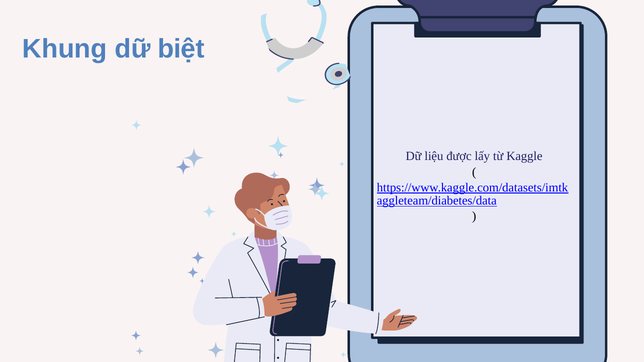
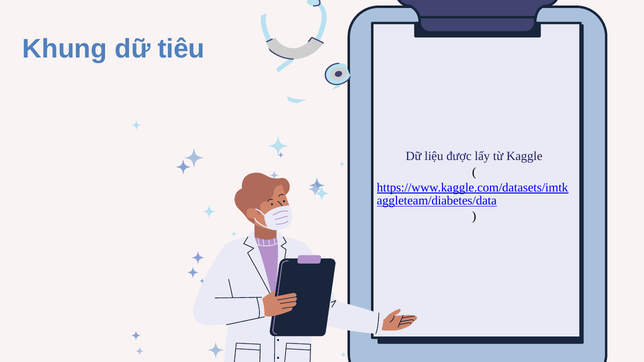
biệt: biệt -> tiêu
